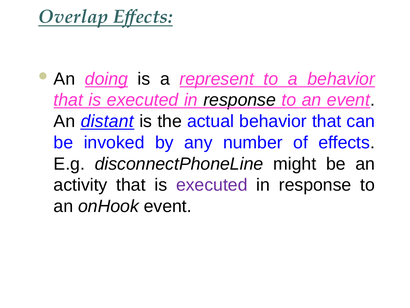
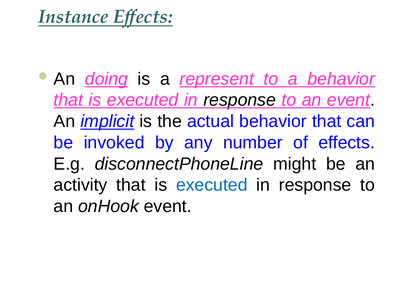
Overlap: Overlap -> Instance
distant: distant -> implicit
executed at (212, 185) colour: purple -> blue
